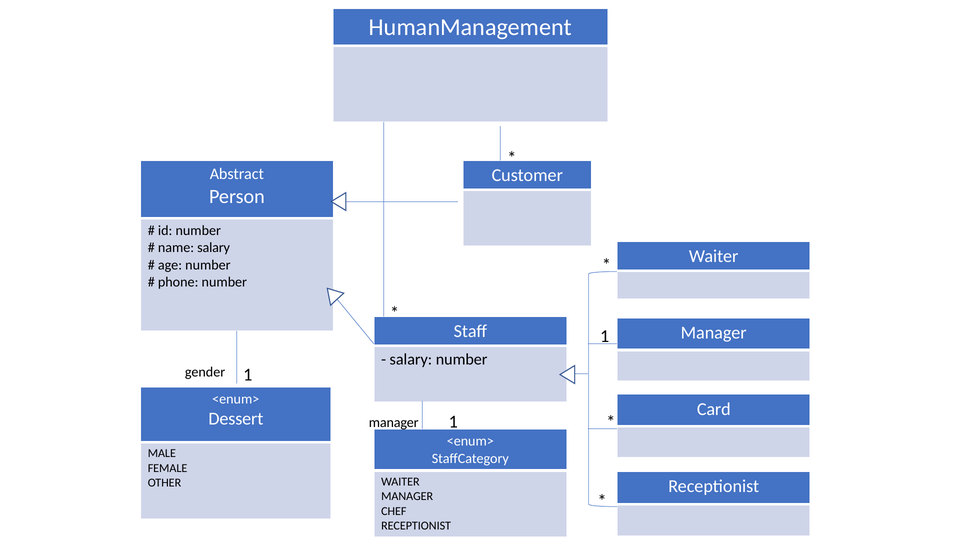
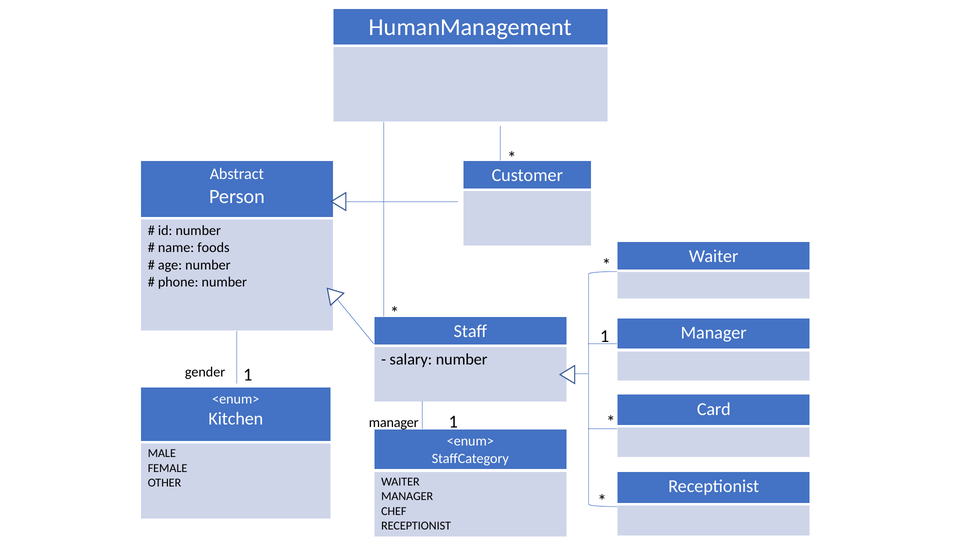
name salary: salary -> foods
Dessert: Dessert -> Kitchen
